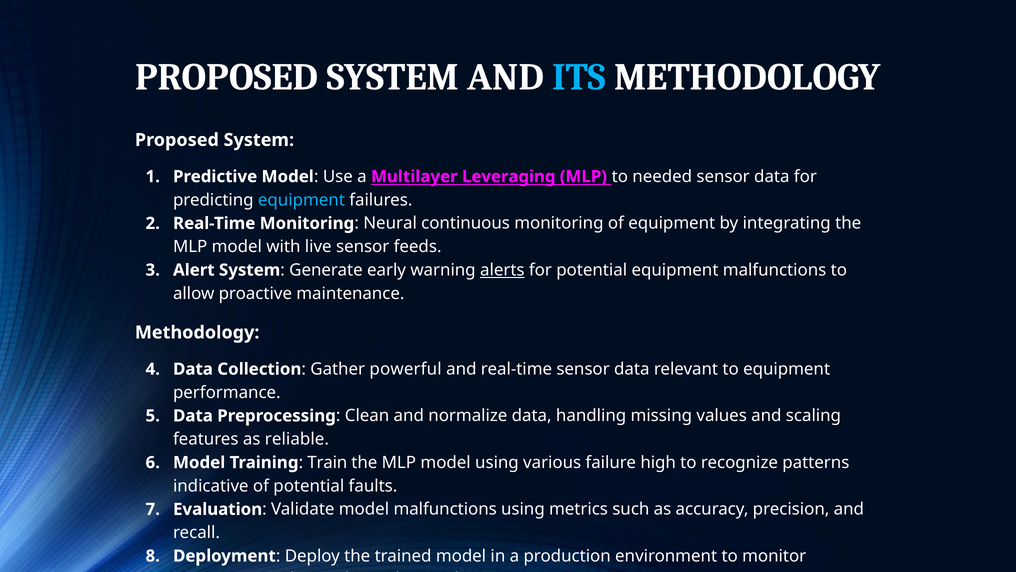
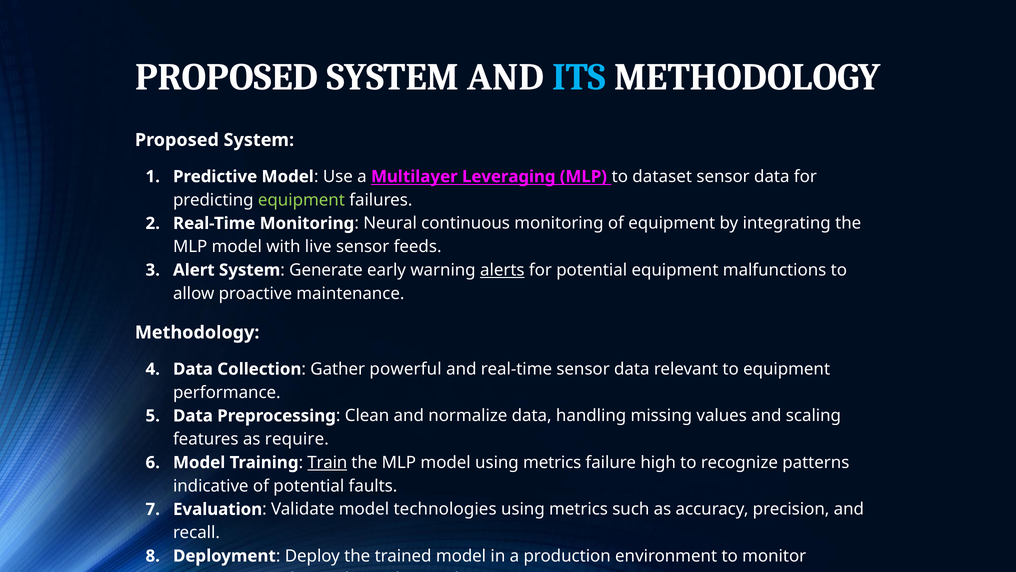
needed: needed -> dataset
equipment at (301, 200) colour: light blue -> light green
reliable: reliable -> require
Train underline: none -> present
model using various: various -> metrics
model malfunctions: malfunctions -> technologies
